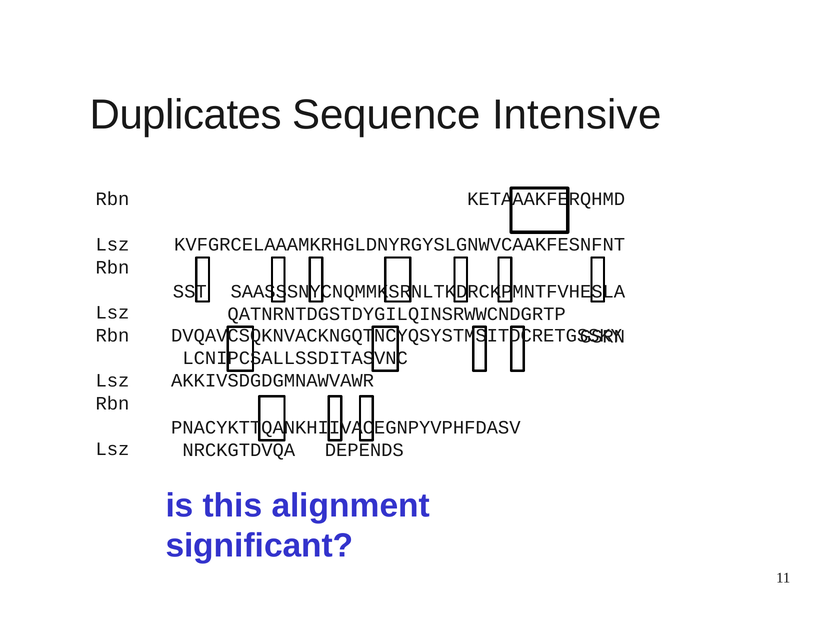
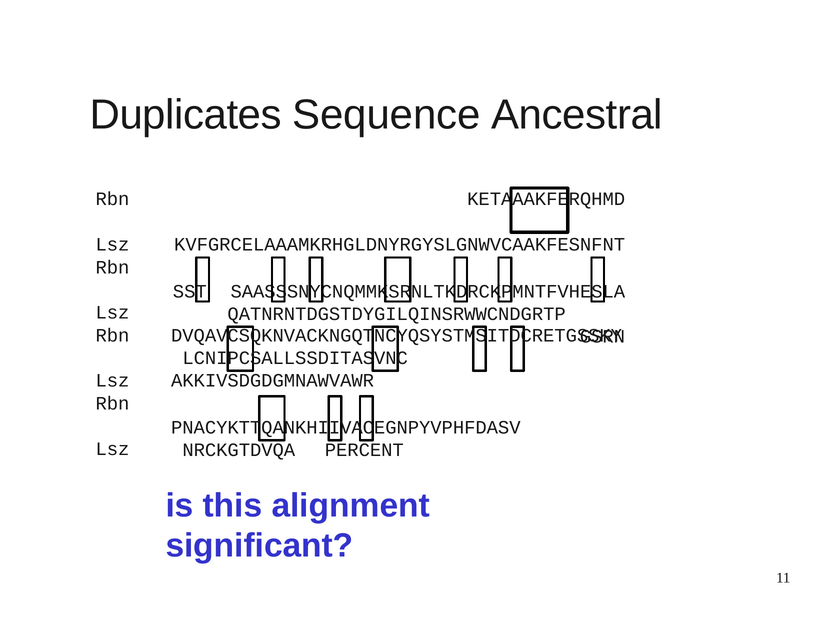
Intensive: Intensive -> Ancestral
DEPENDS: DEPENDS -> PERCENT
